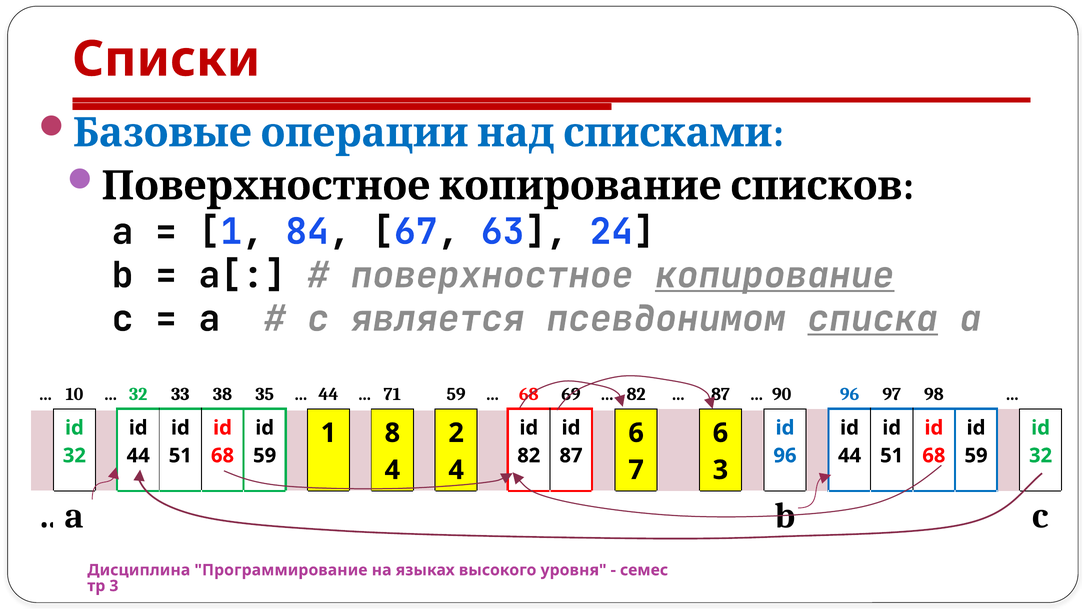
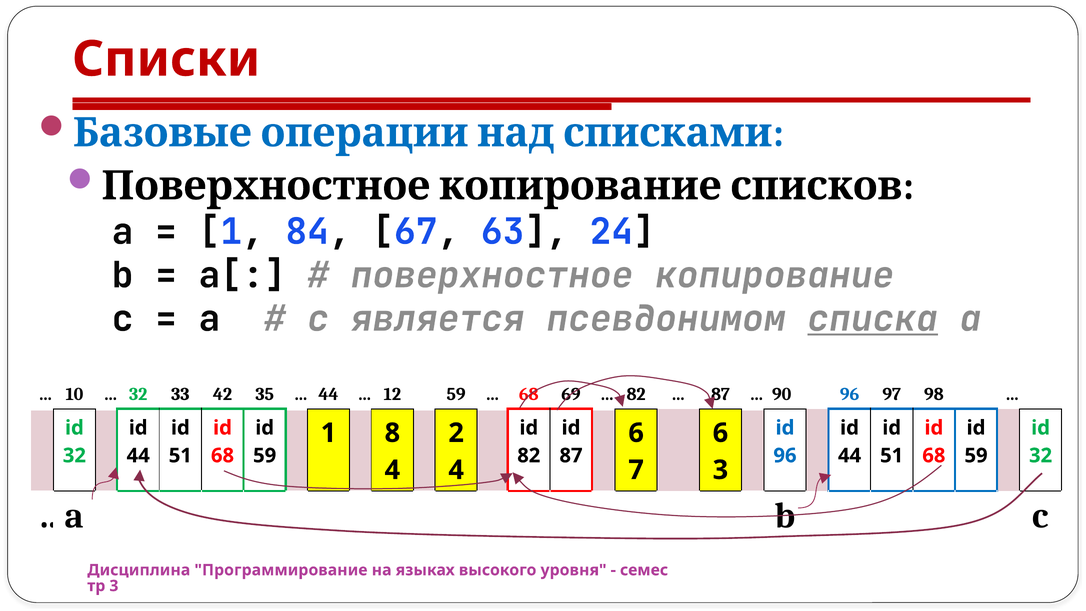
копирование underline: present -> none
38: 38 -> 42
71: 71 -> 12
